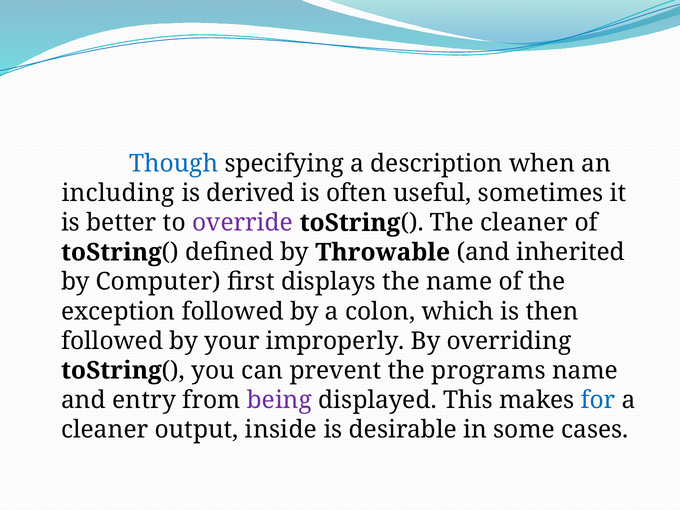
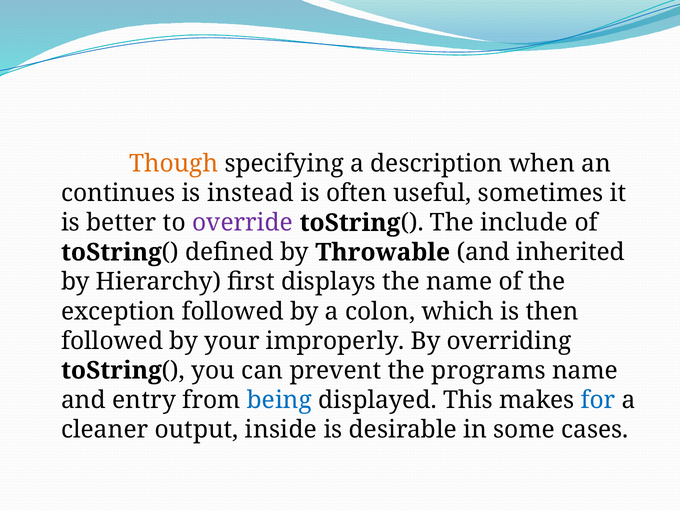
Though colour: blue -> orange
including: including -> continues
derived: derived -> instead
The cleaner: cleaner -> include
Computer: Computer -> Hierarchy
being colour: purple -> blue
